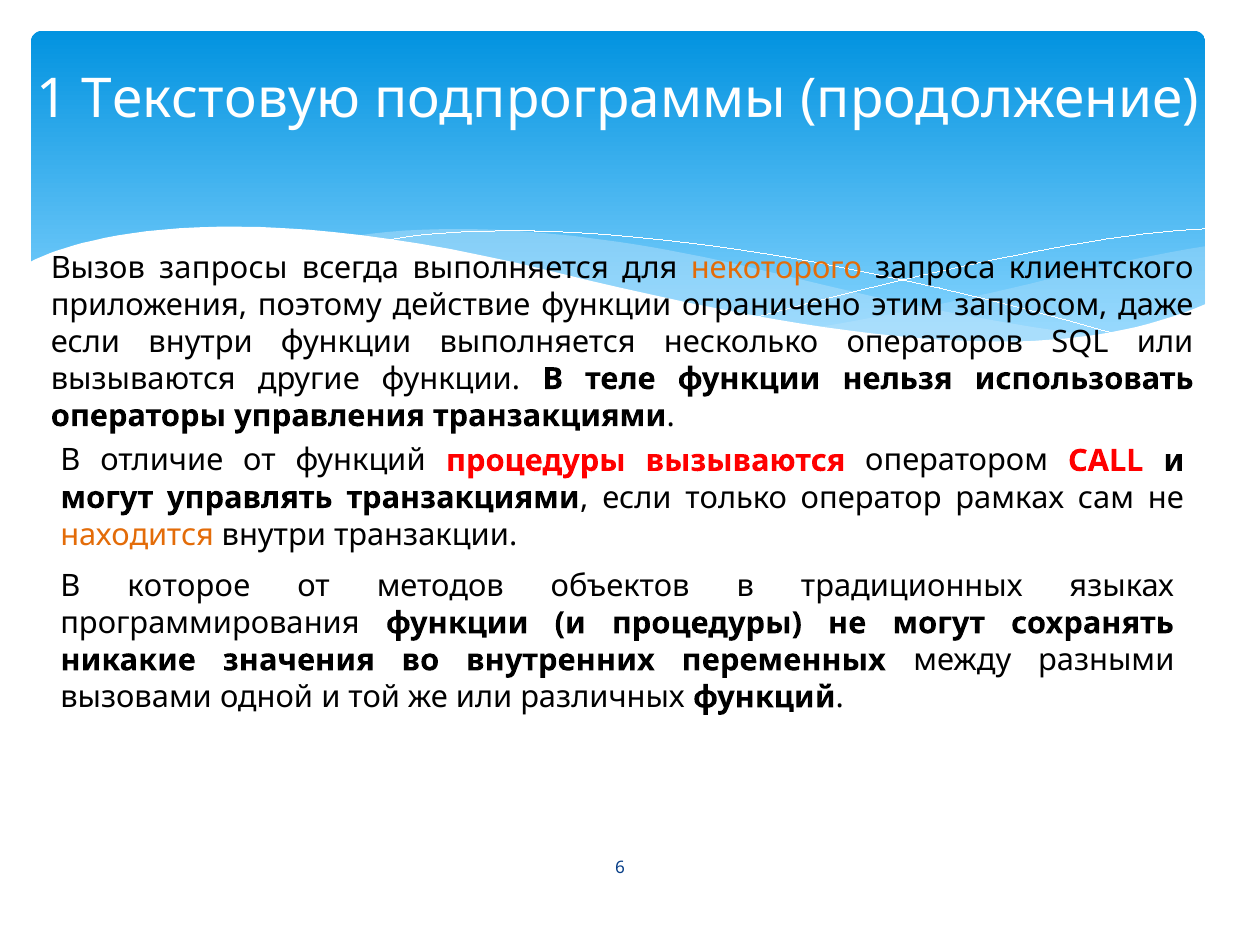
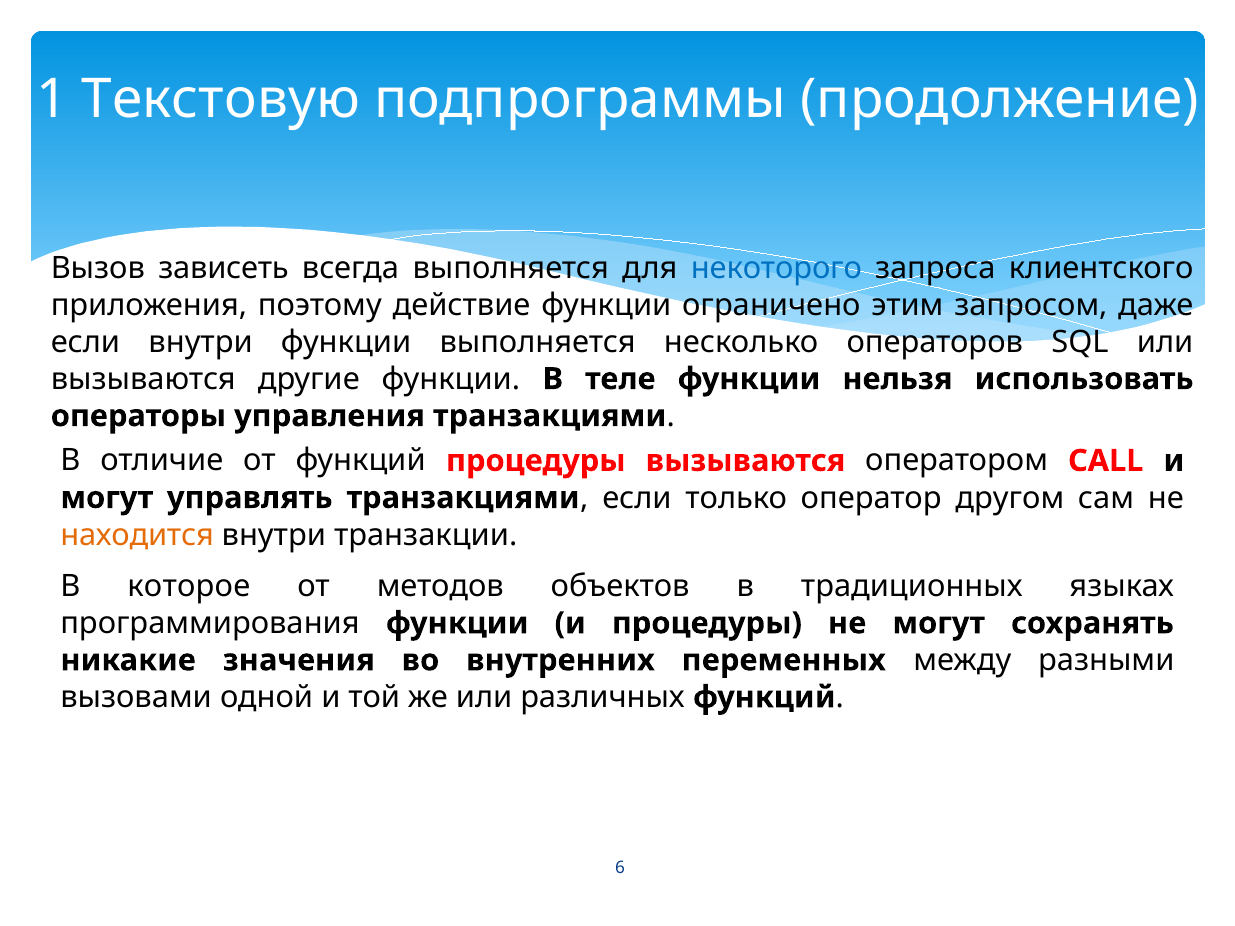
запросы: запросы -> зависеть
некоторого colour: orange -> blue
рамках: рамках -> другом
